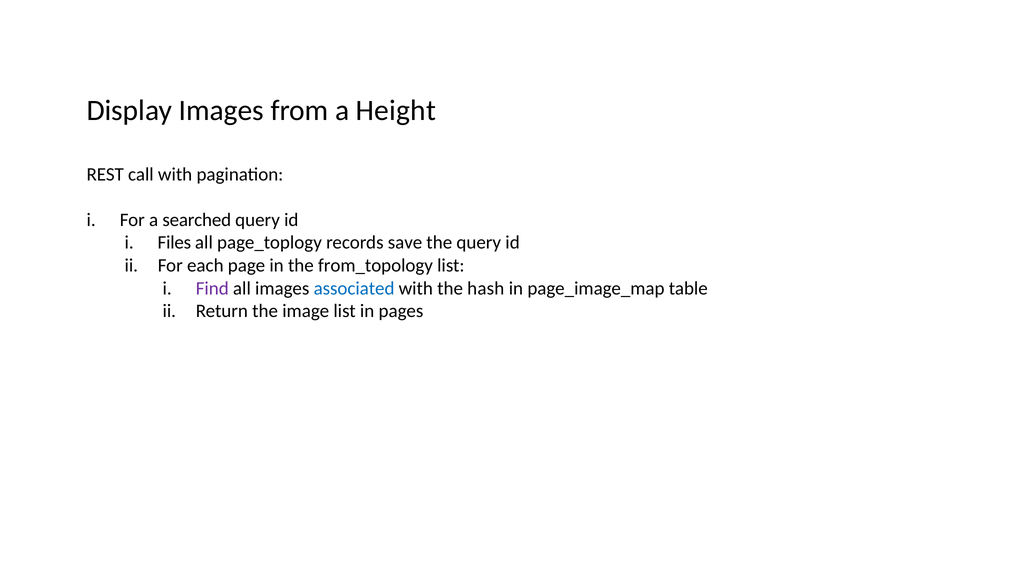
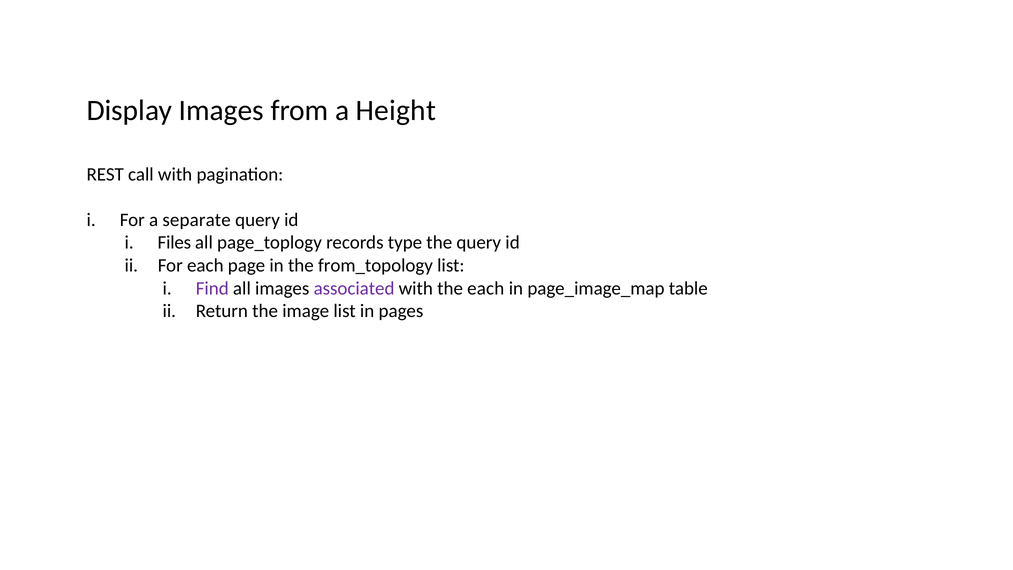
searched: searched -> separate
save: save -> type
associated colour: blue -> purple
the hash: hash -> each
